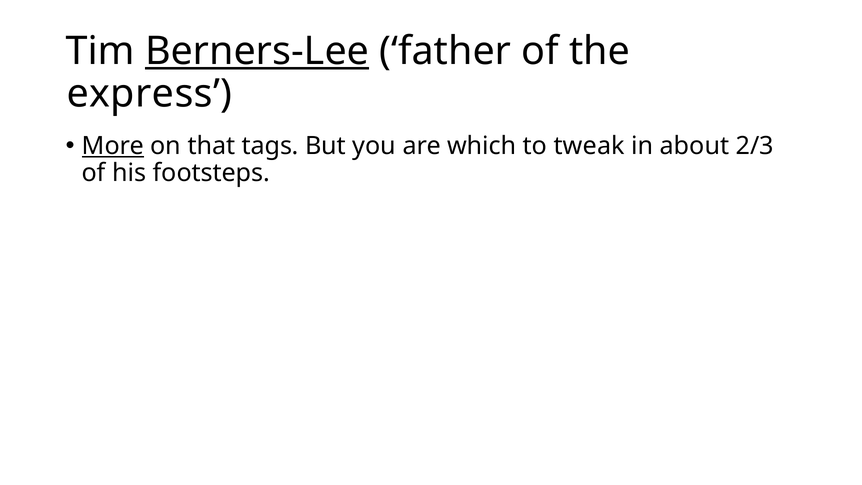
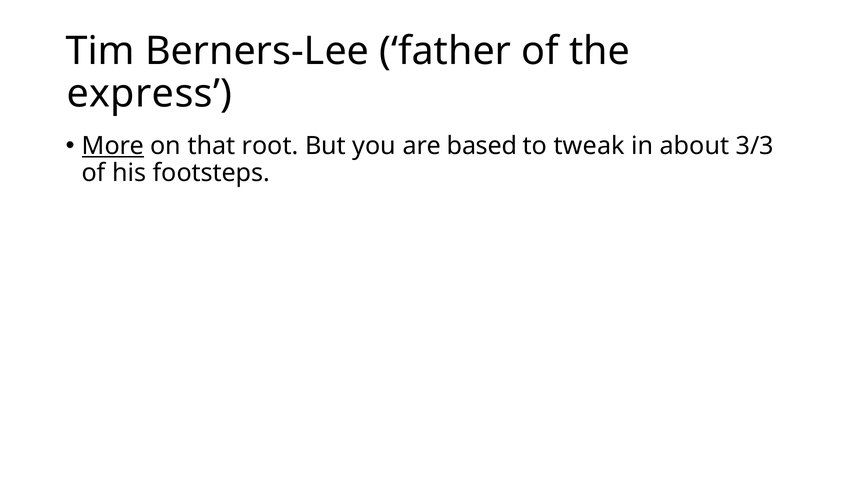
Berners-Lee underline: present -> none
tags: tags -> root
which: which -> based
2/3: 2/3 -> 3/3
